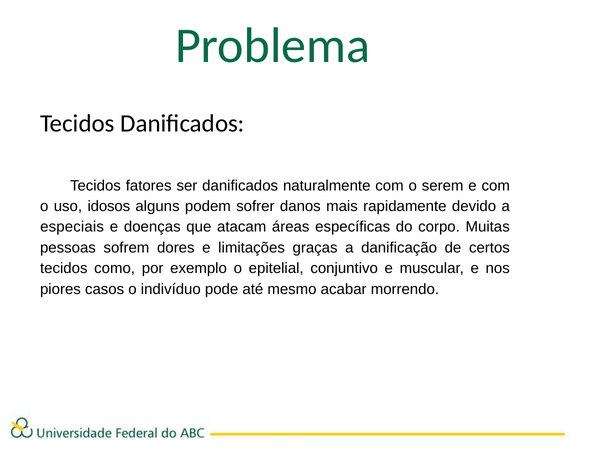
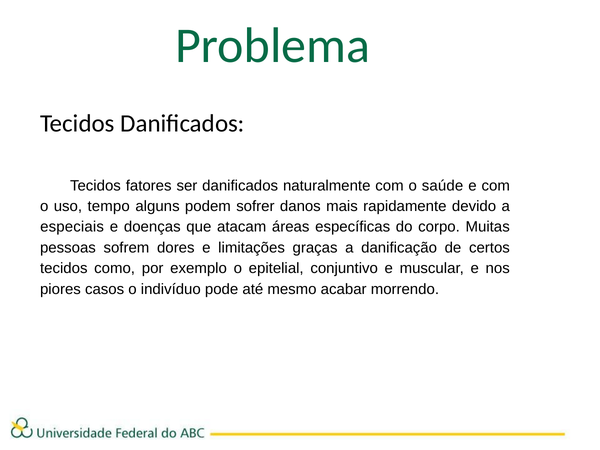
serem: serem -> saúde
idosos: idosos -> tempo
